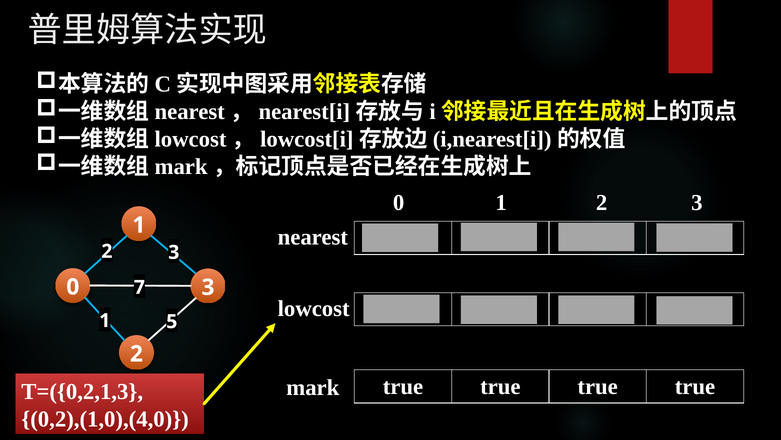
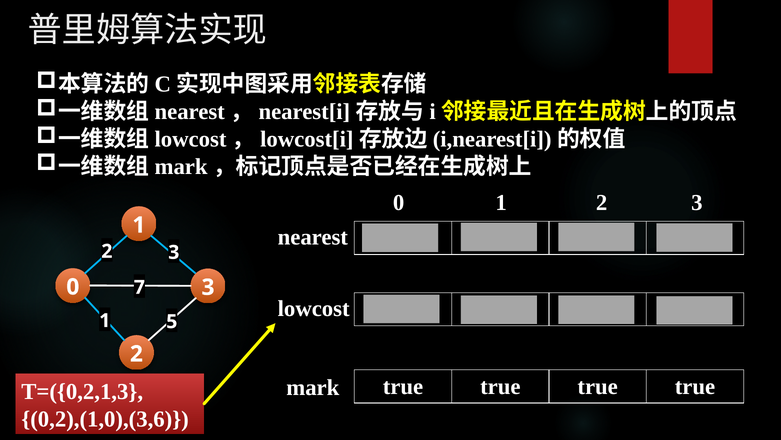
0,2),(1,0),(4,0: 0,2),(1,0),(4,0 -> 0,2),(1,0),(3,6
